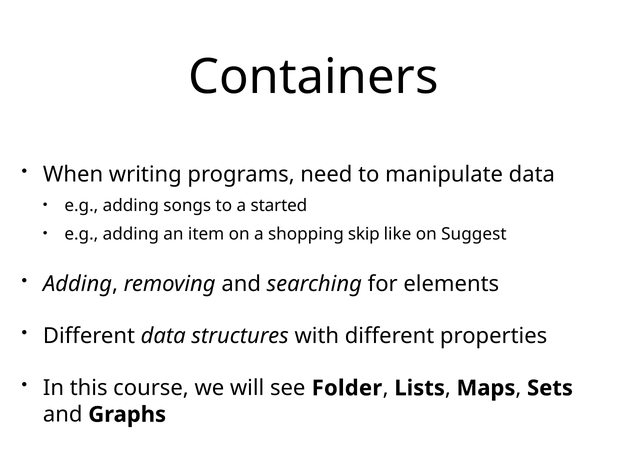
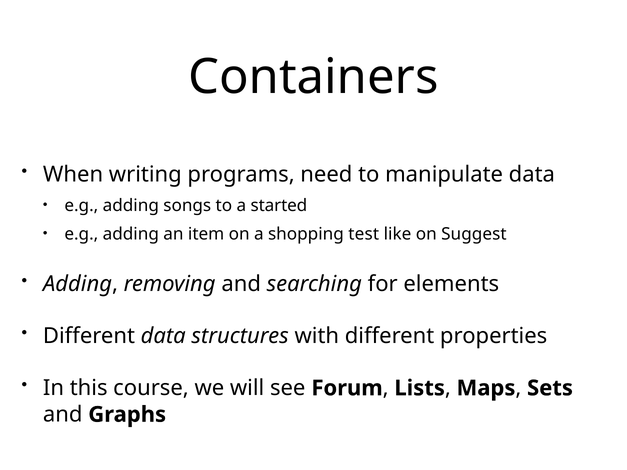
skip: skip -> test
Folder: Folder -> Forum
